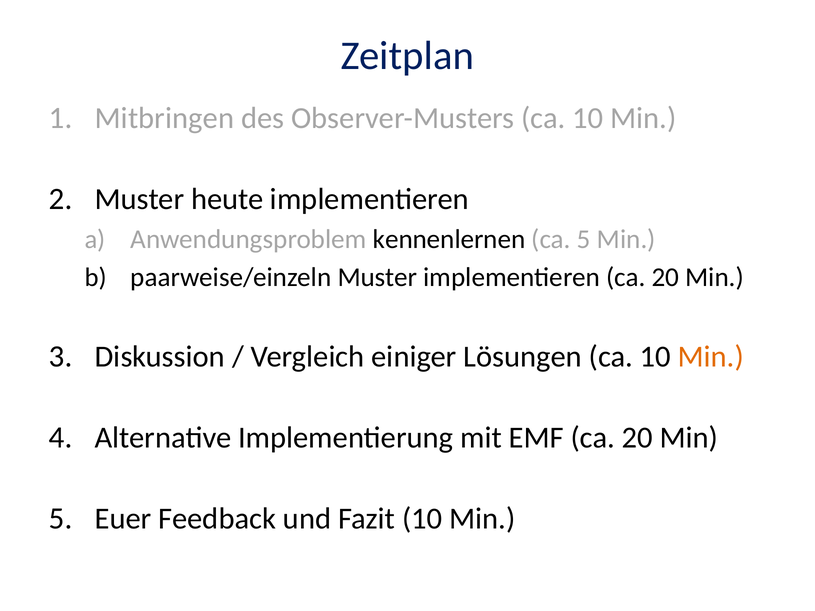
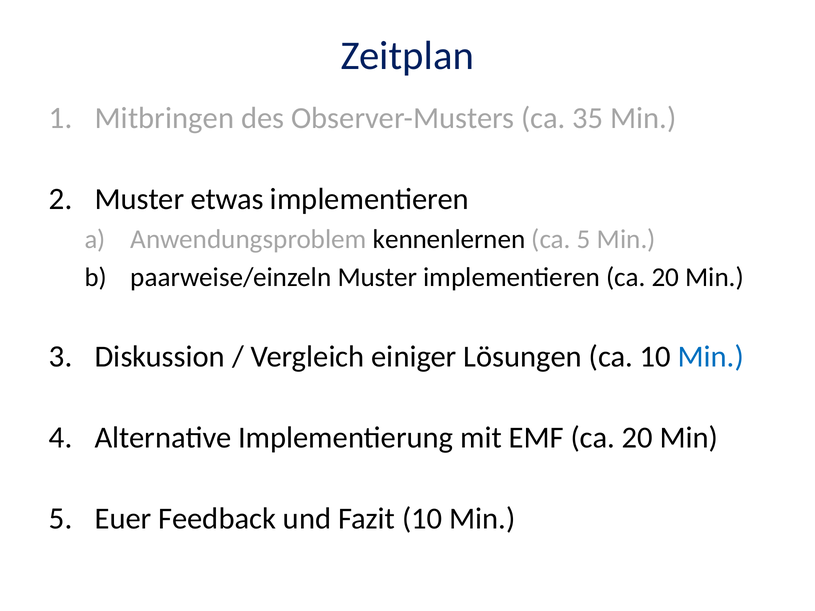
Observer-Musters ca 10: 10 -> 35
heute: heute -> etwas
Min at (711, 357) colour: orange -> blue
